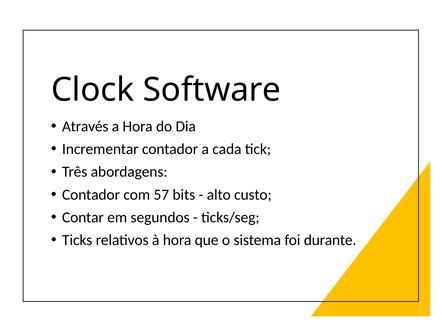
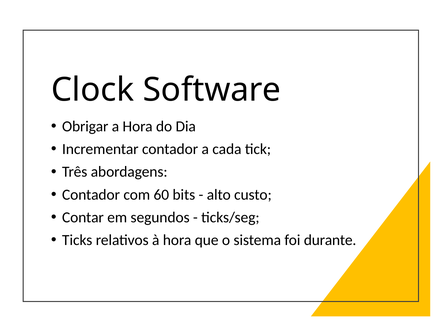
Através: Através -> Obrigar
57: 57 -> 60
